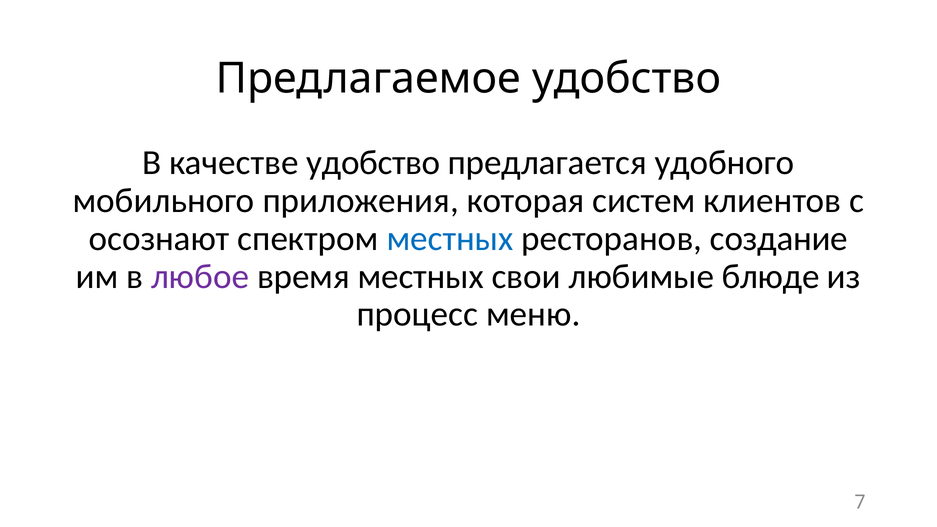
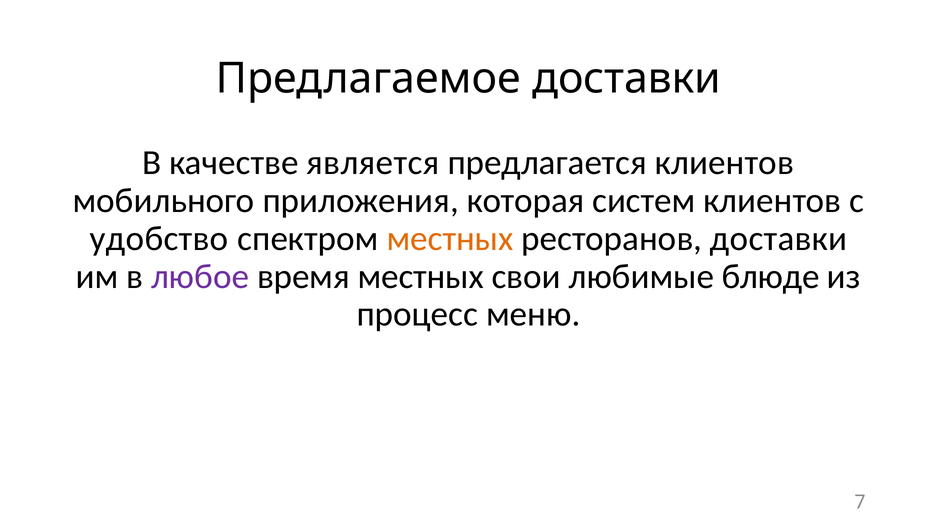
Предлагаемое удобство: удобство -> доставки
качестве удобство: удобство -> является
предлагается удобного: удобного -> клиентов
осознают: осознают -> удобство
местных at (450, 238) colour: blue -> orange
ресторанов создание: создание -> доставки
